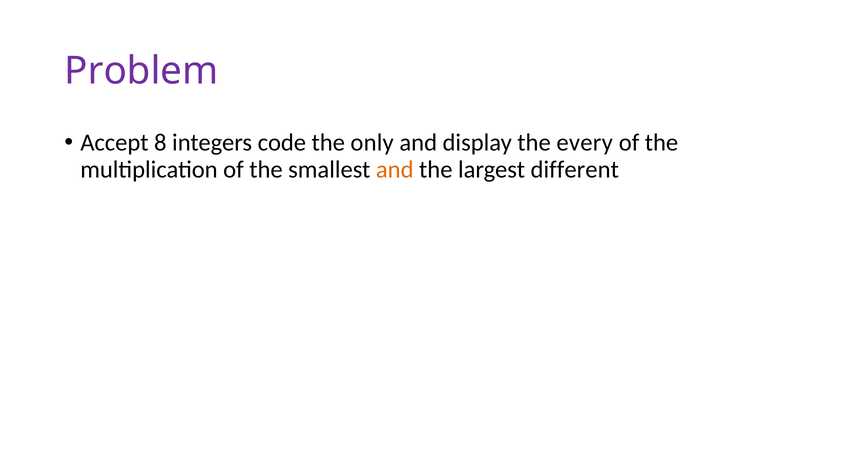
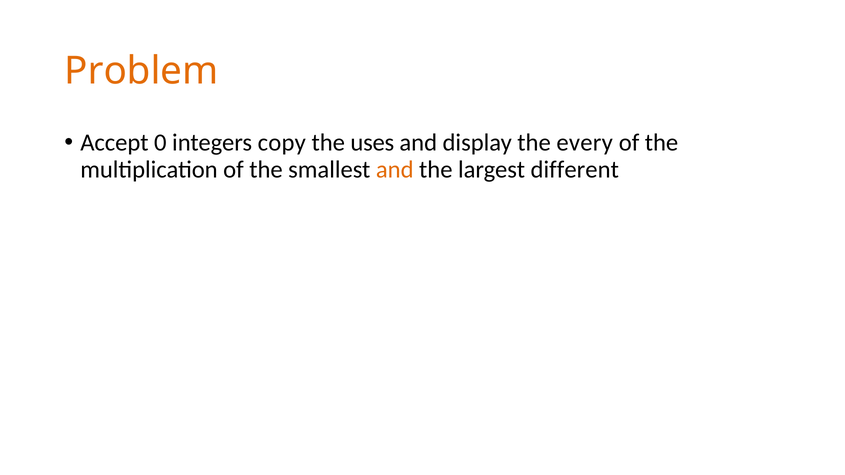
Problem colour: purple -> orange
8: 8 -> 0
code: code -> copy
only: only -> uses
